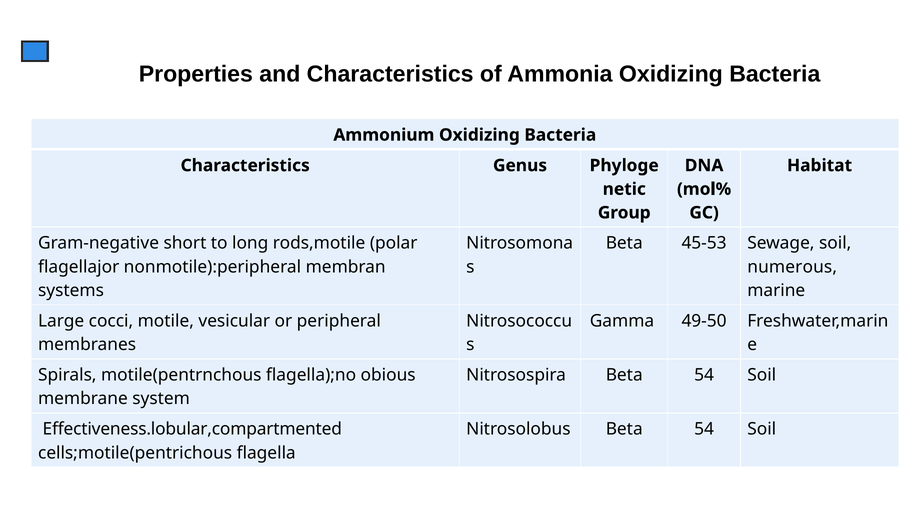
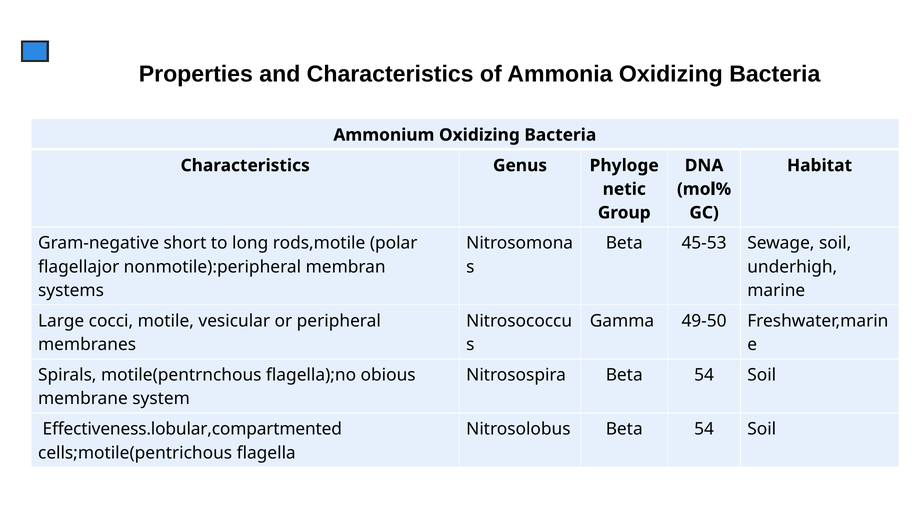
numerous: numerous -> underhigh
